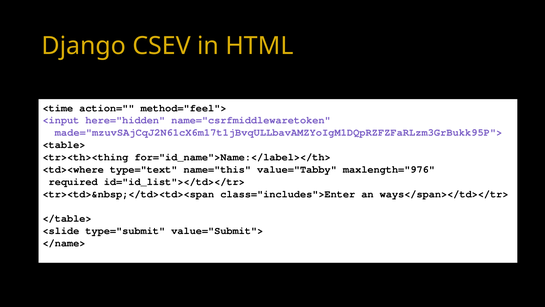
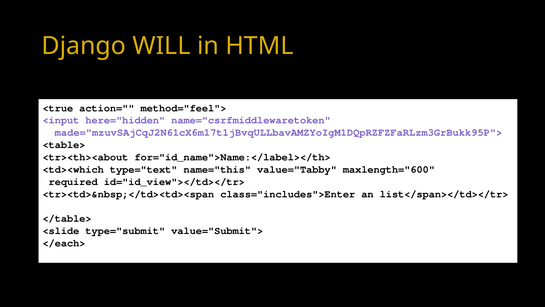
CSEV: CSEV -> WILL
<time: <time -> <true
<tr><th><thing: <tr><th><thing -> <tr><th><about
<td><where: <td><where -> <td><which
maxlength="976: maxlength="976 -> maxlength="600
id="id_list"></td></tr>: id="id_list"></td></tr> -> id="id_view"></td></tr>
ways</span></td></tr>: ways</span></td></tr> -> list</span></td></tr>
</name>: </name> -> </each>
